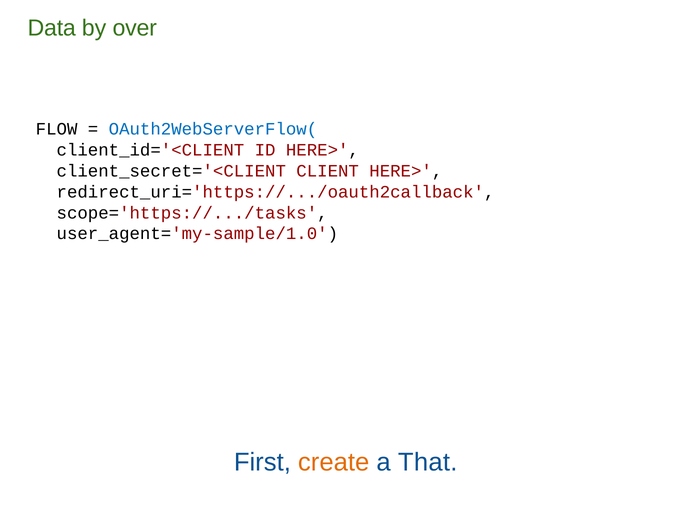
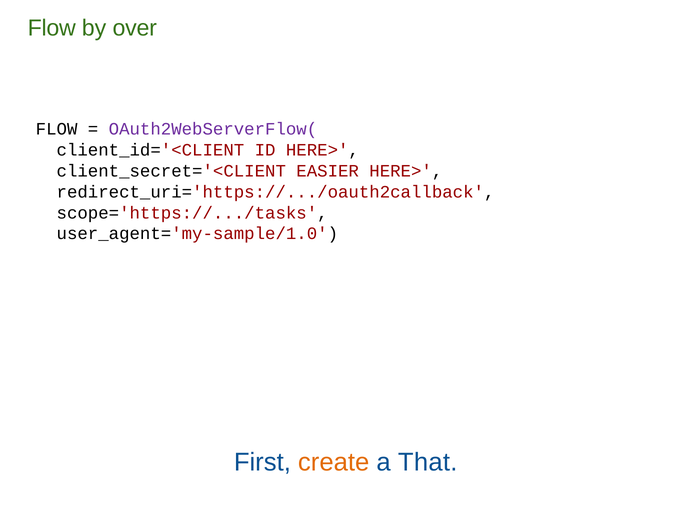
Data at (52, 28): Data -> Flow
OAuth2WebServerFlow( colour: blue -> purple
CLIENT: CLIENT -> EASIER
